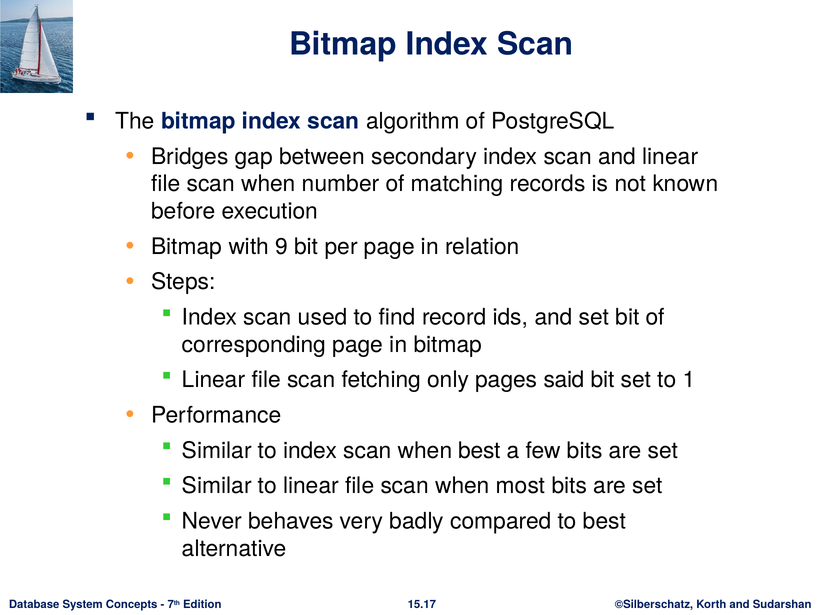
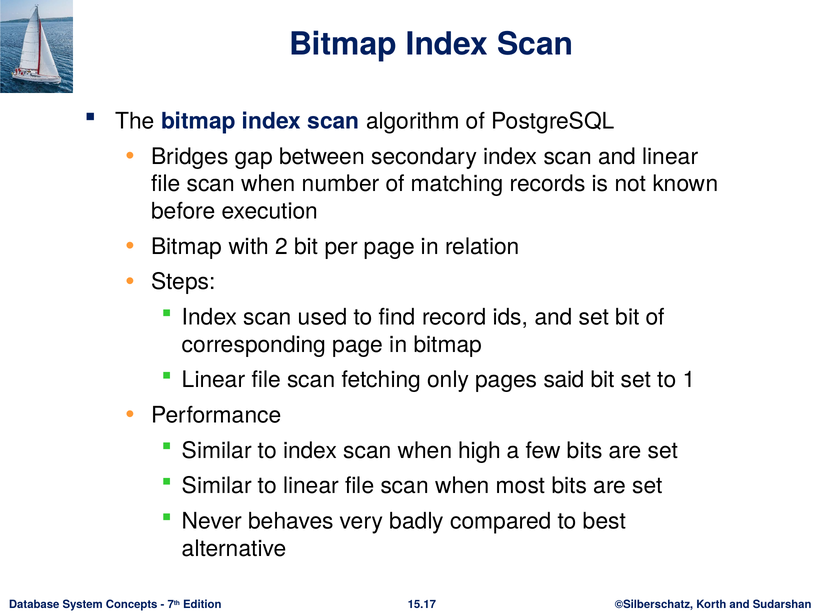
9: 9 -> 2
when best: best -> high
